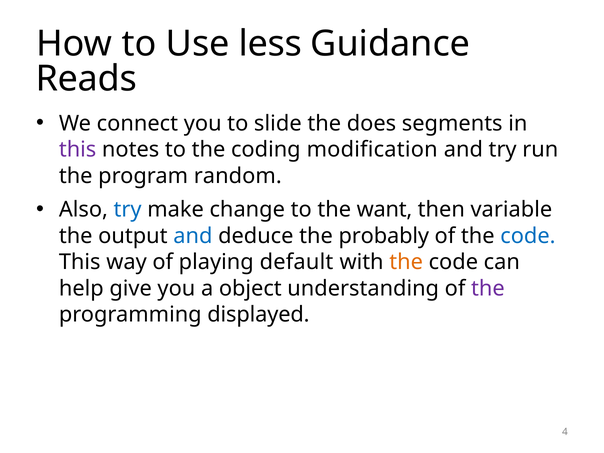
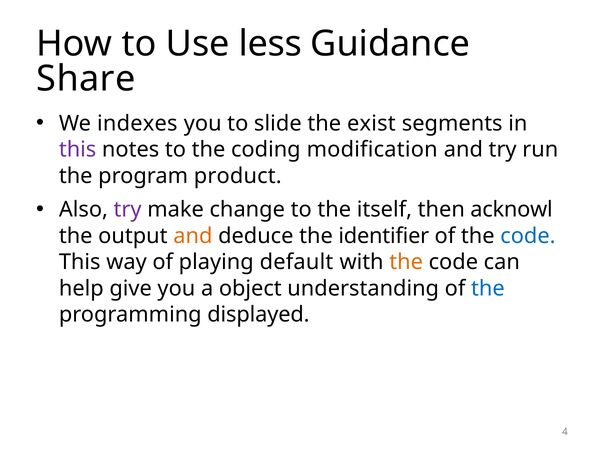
Reads: Reads -> Share
connect: connect -> indexes
does: does -> exist
random: random -> product
try at (128, 210) colour: blue -> purple
want: want -> itself
variable: variable -> acknowl
and at (193, 236) colour: blue -> orange
probably: probably -> identifier
the at (488, 288) colour: purple -> blue
